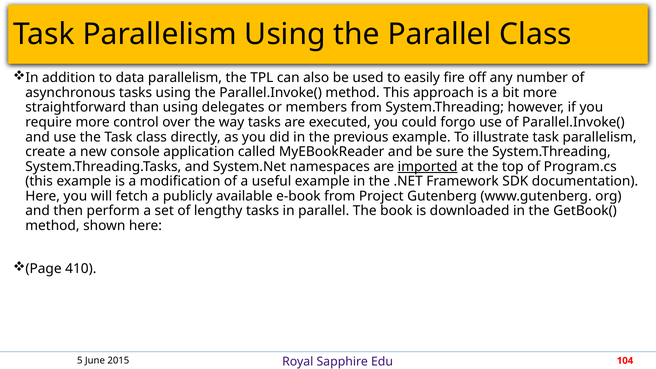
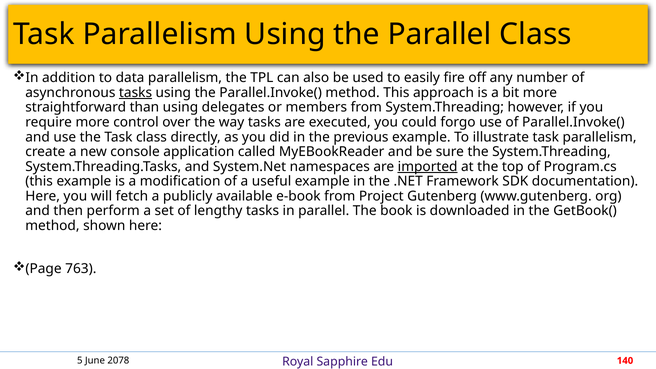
tasks at (136, 93) underline: none -> present
410: 410 -> 763
2015: 2015 -> 2078
104: 104 -> 140
